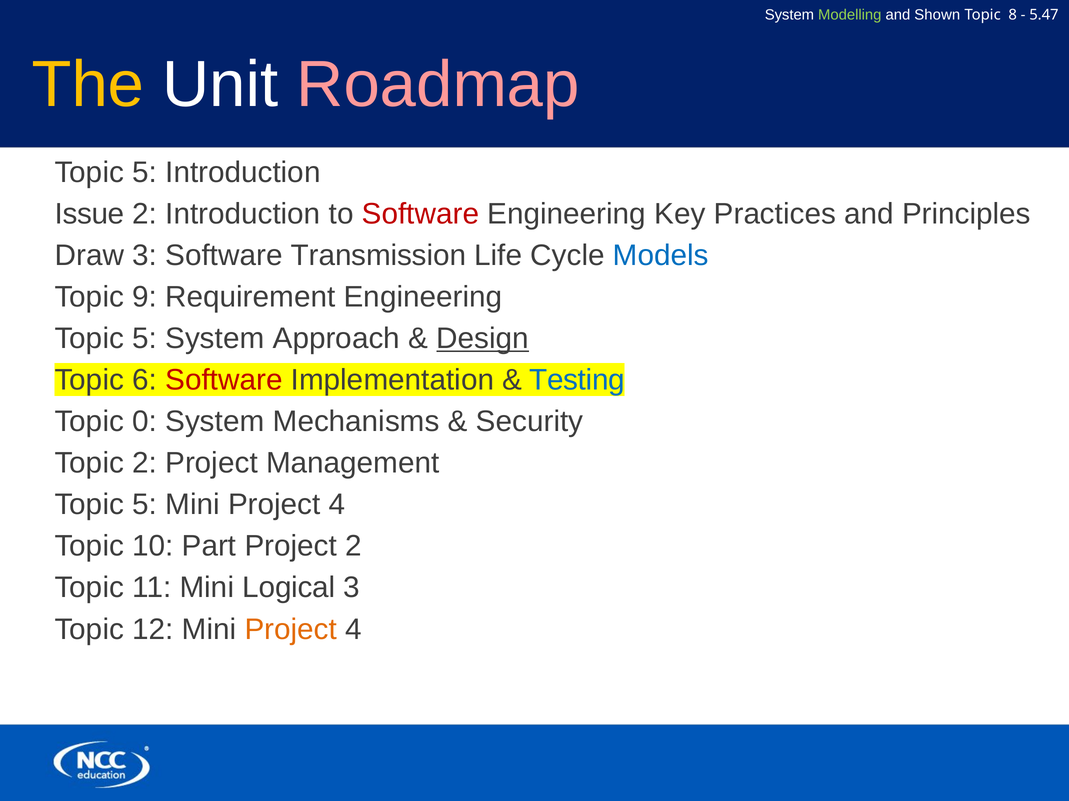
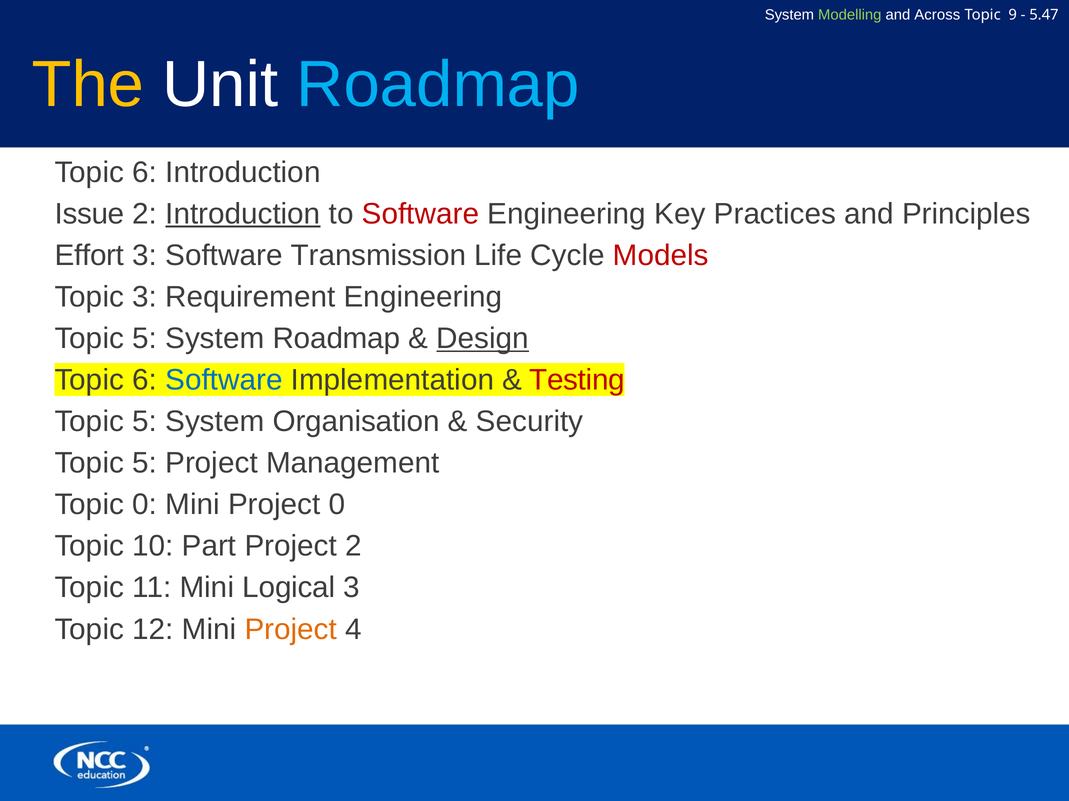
Shown: Shown -> Across
8: 8 -> 9
Roadmap at (438, 85) colour: pink -> light blue
5 at (145, 172): 5 -> 6
Introduction at (243, 214) underline: none -> present
Draw: Draw -> Effort
Models colour: blue -> red
Topic 9: 9 -> 3
System Approach: Approach -> Roadmap
Software at (224, 380) colour: red -> blue
Testing colour: blue -> red
0 at (145, 422): 0 -> 5
Mechanisms: Mechanisms -> Organisation
2 at (145, 464): 2 -> 5
5 at (145, 505): 5 -> 0
4 at (337, 505): 4 -> 0
